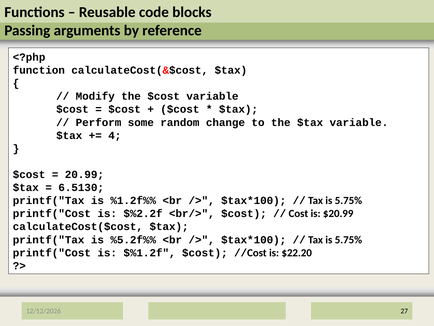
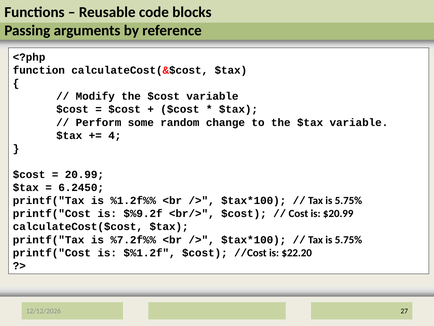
6.5130: 6.5130 -> 6.2450
$%2.2f: $%2.2f -> $%9.2f
%5.2f%%: %5.2f%% -> %7.2f%%
